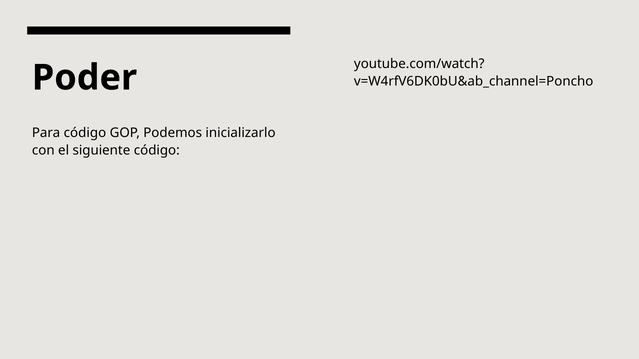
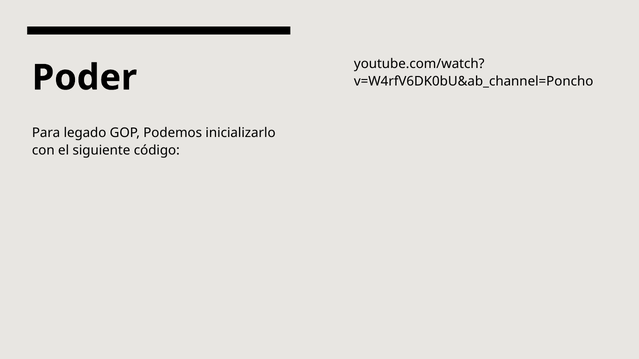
Para código: código -> legado
